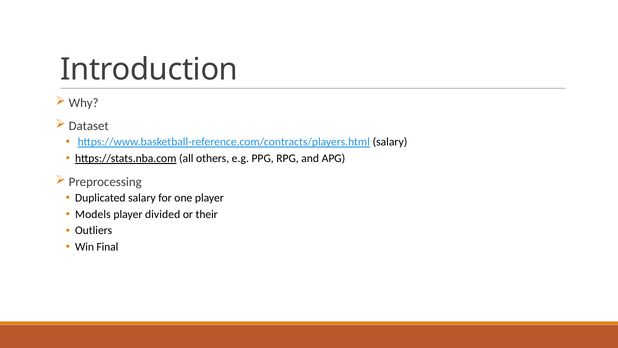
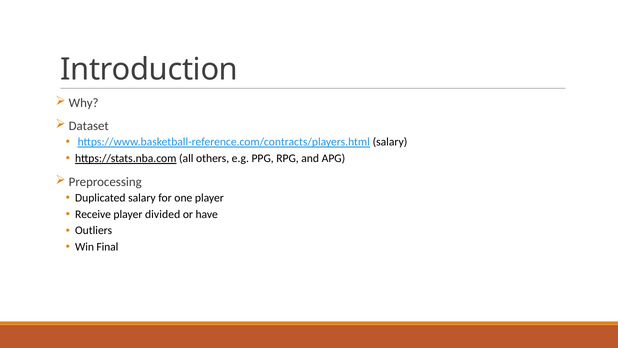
Models: Models -> Receive
their: their -> have
